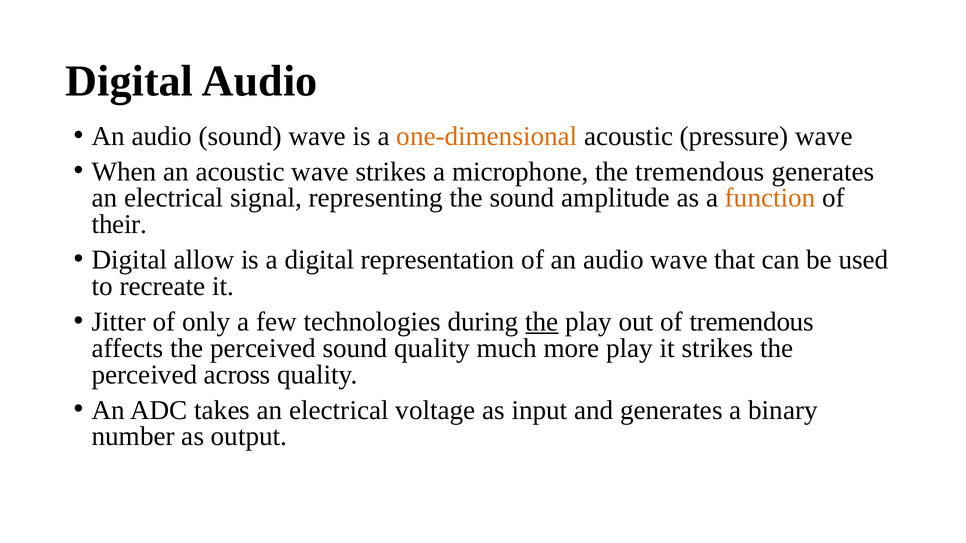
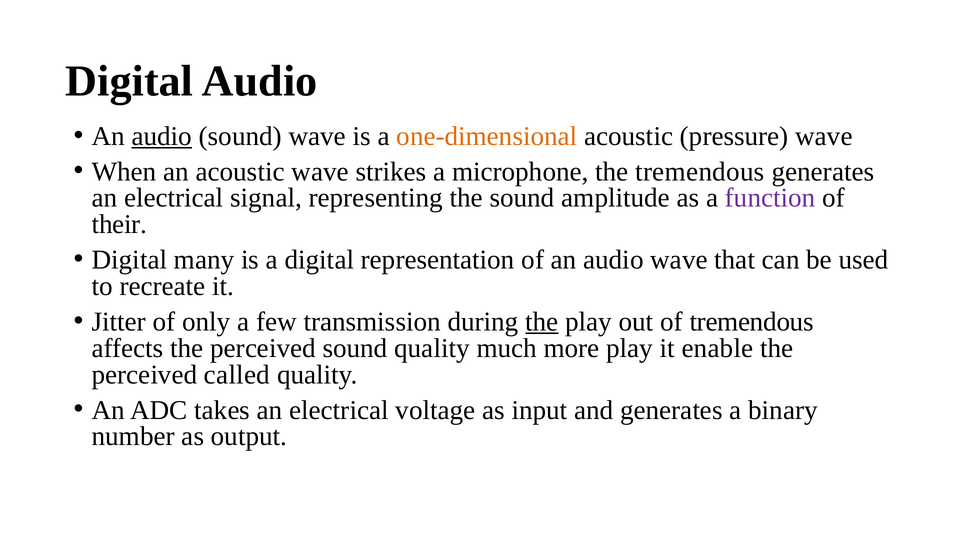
audio at (162, 136) underline: none -> present
function colour: orange -> purple
allow: allow -> many
technologies: technologies -> transmission
it strikes: strikes -> enable
across: across -> called
